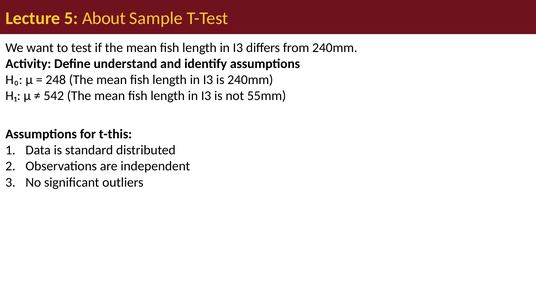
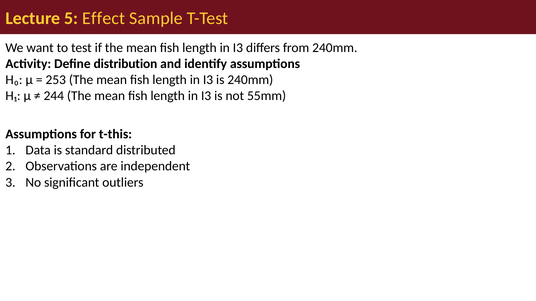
About: About -> Effect
understand: understand -> distribution
248: 248 -> 253
542: 542 -> 244
